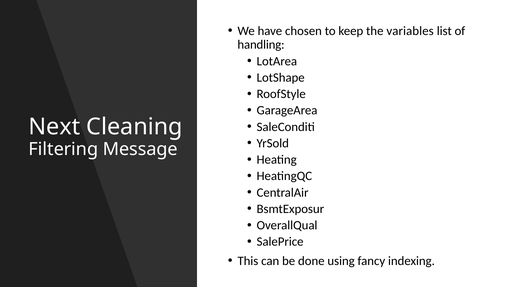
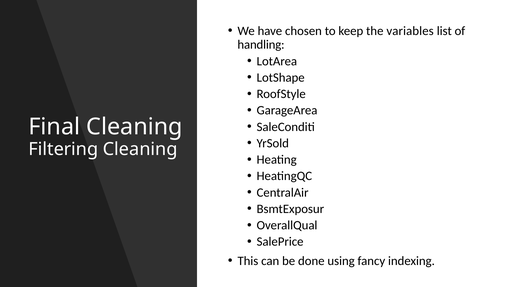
Next: Next -> Final
Filtering Message: Message -> Cleaning
